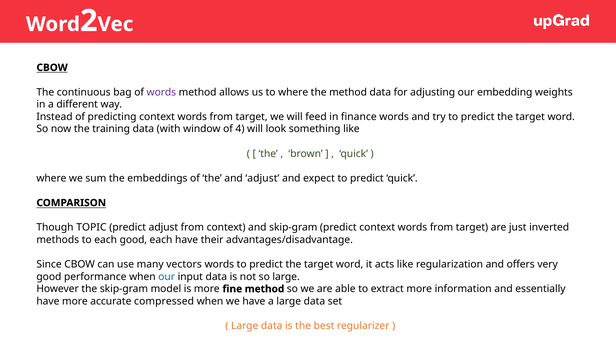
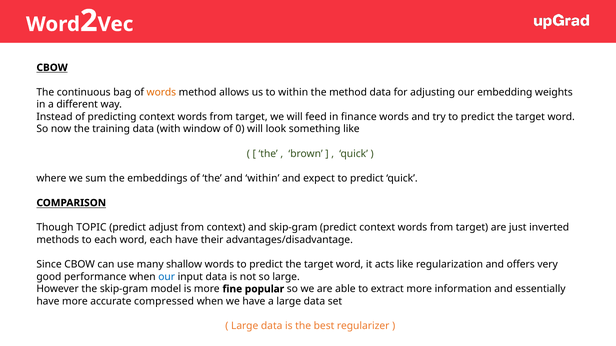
words at (161, 92) colour: purple -> orange
to where: where -> within
4: 4 -> 0
and adjust: adjust -> within
each good: good -> word
vectors: vectors -> shallow
fine method: method -> popular
